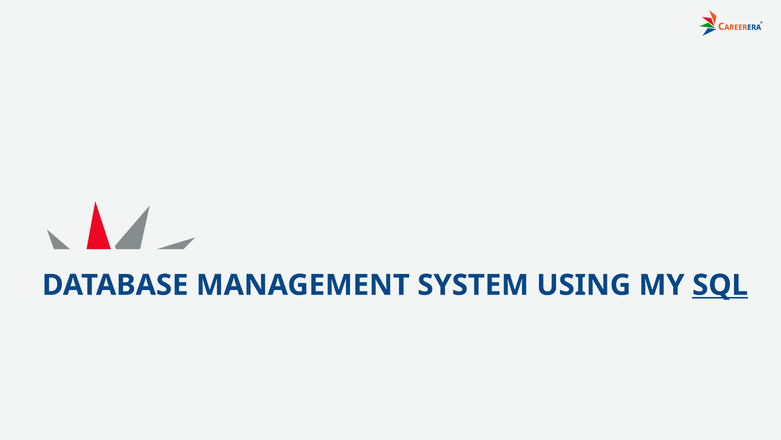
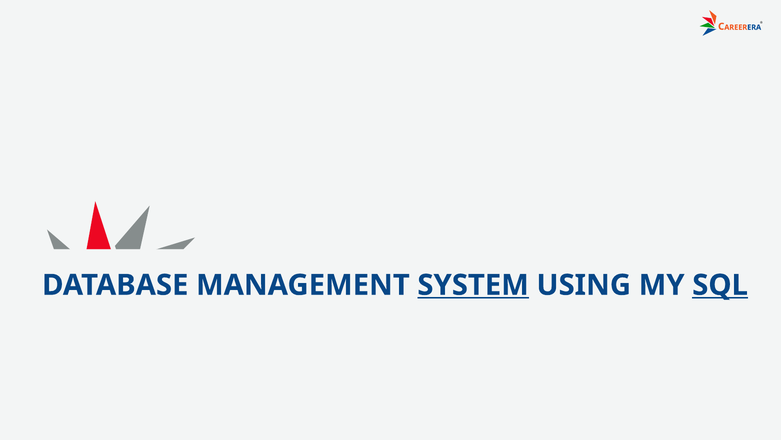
SYSTEM underline: none -> present
